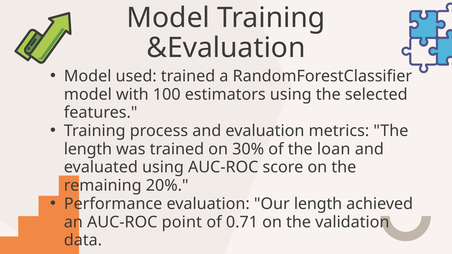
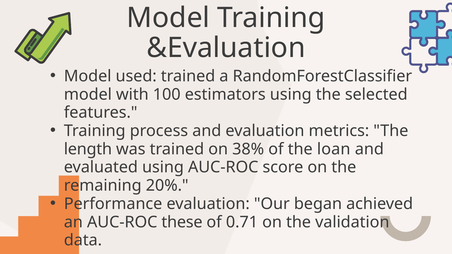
30%: 30% -> 38%
Our length: length -> began
point: point -> these
